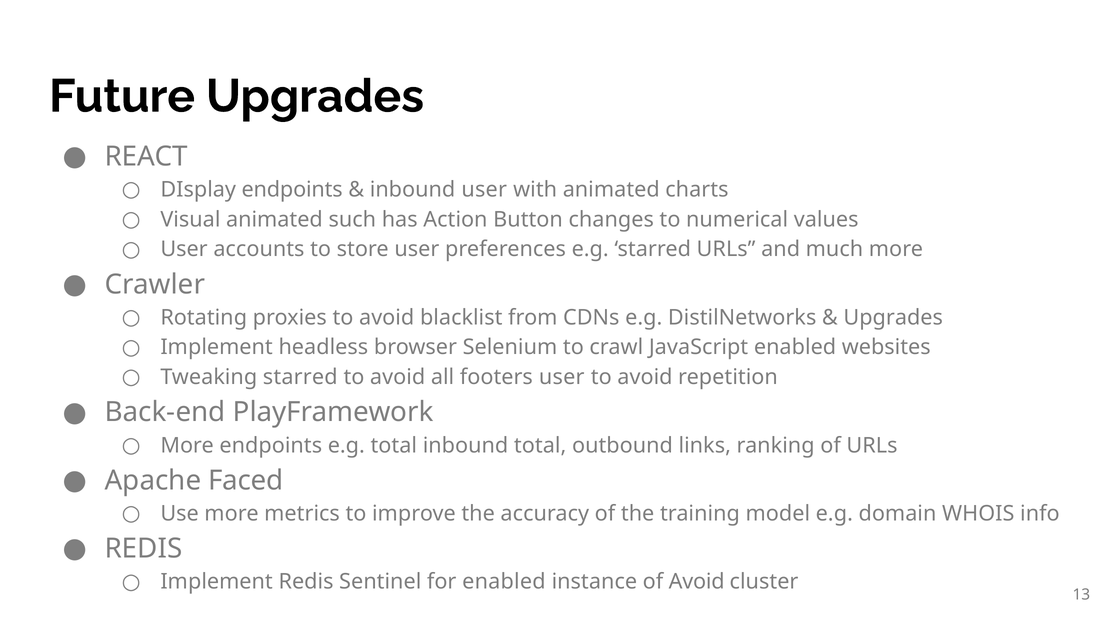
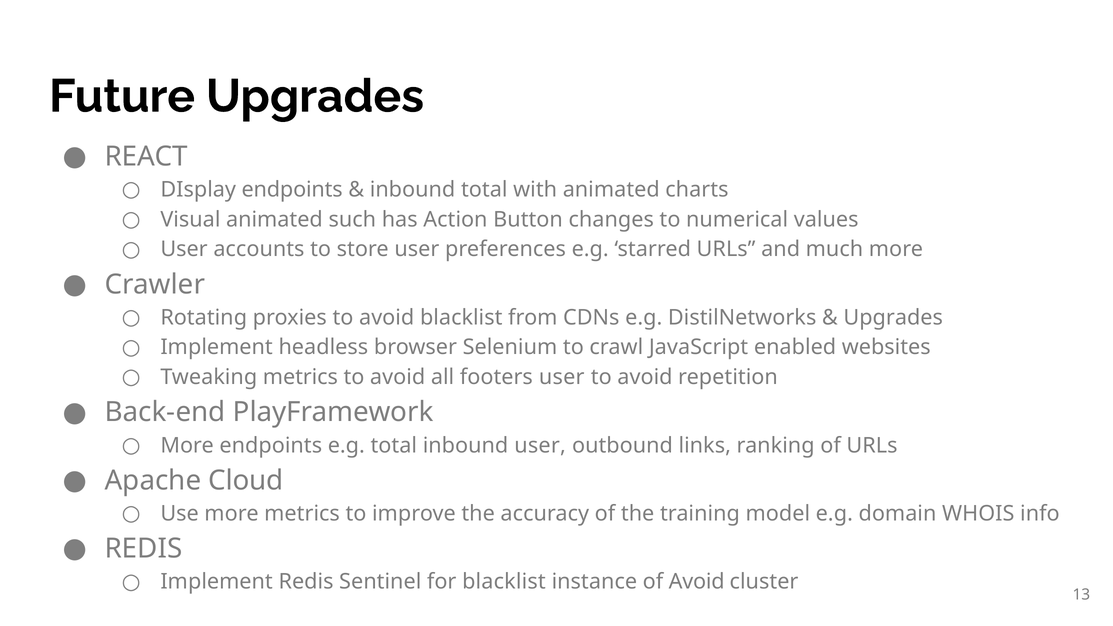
inbound user: user -> total
Tweaking starred: starred -> metrics
inbound total: total -> user
Faced: Faced -> Cloud
for enabled: enabled -> blacklist
